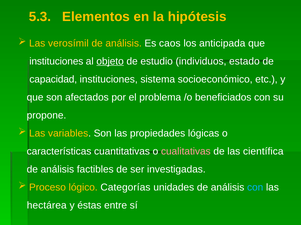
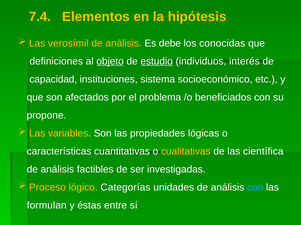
5.3: 5.3 -> 7.4
caos: caos -> debe
anticipada: anticipada -> conocidas
instituciones at (56, 61): instituciones -> definiciones
estudio underline: none -> present
estado: estado -> interés
cualitativas colour: pink -> yellow
hectárea: hectárea -> formulan
